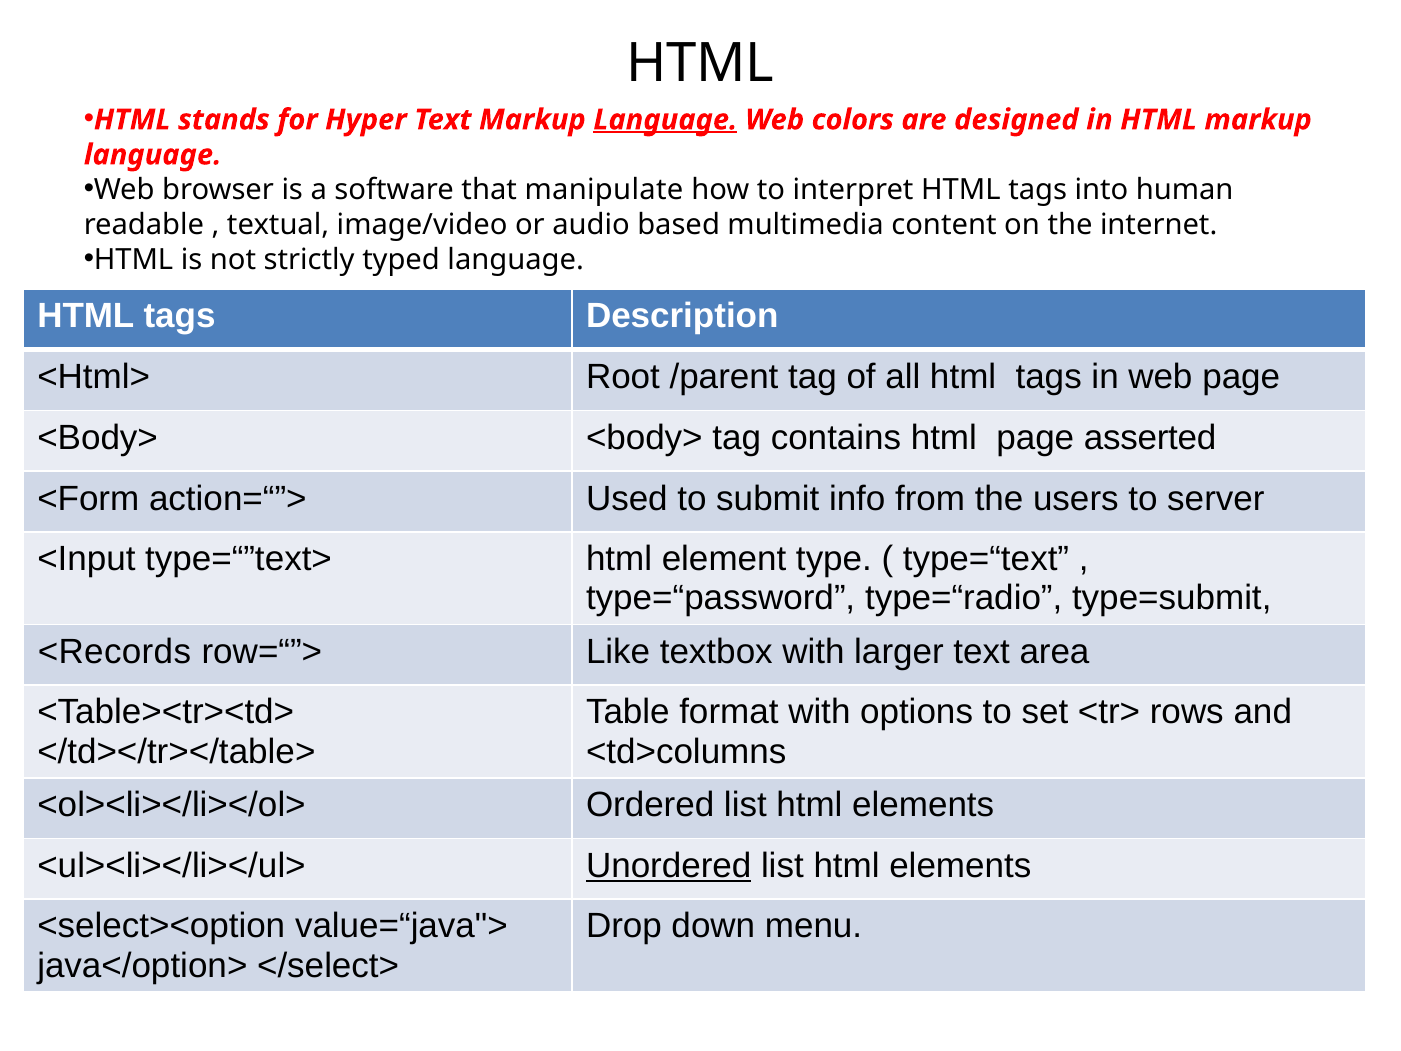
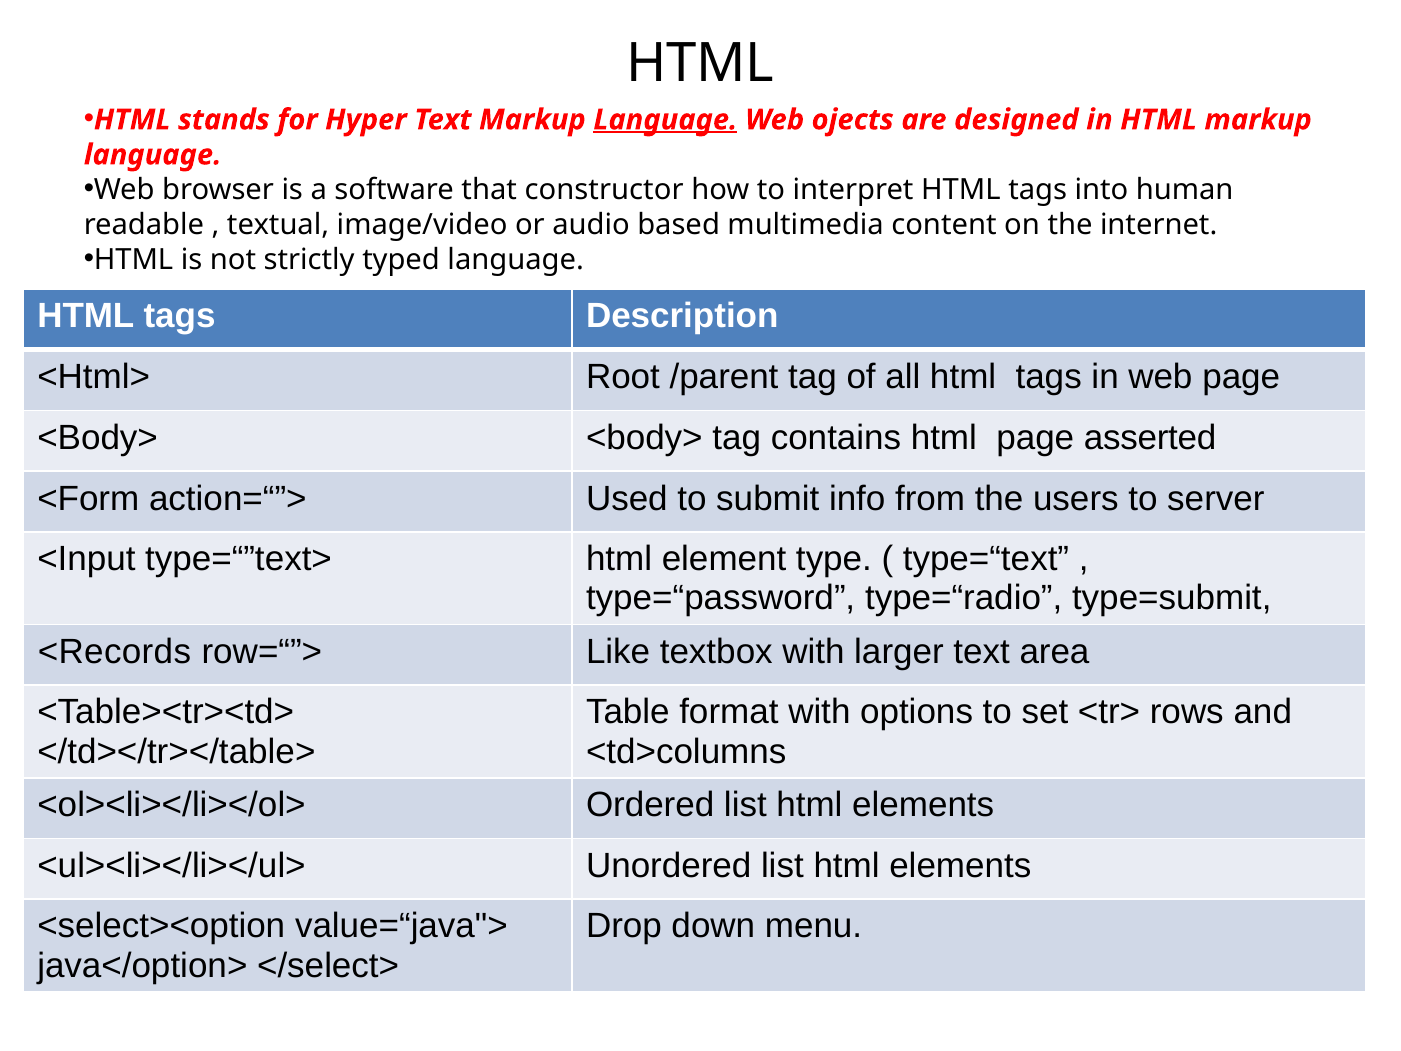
colors: colors -> ojects
manipulate: manipulate -> constructor
Unordered underline: present -> none
